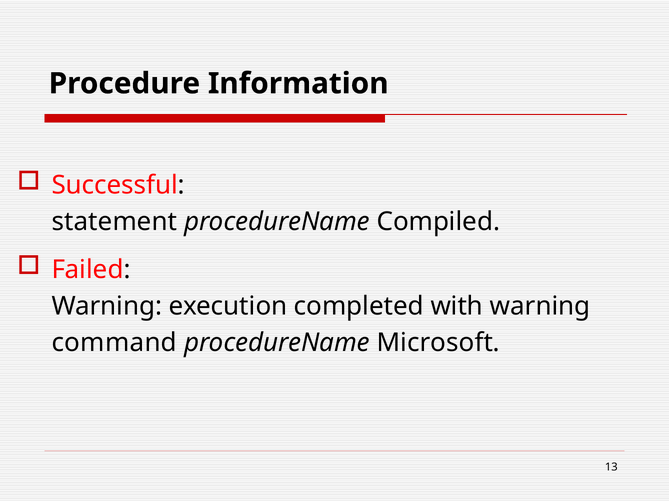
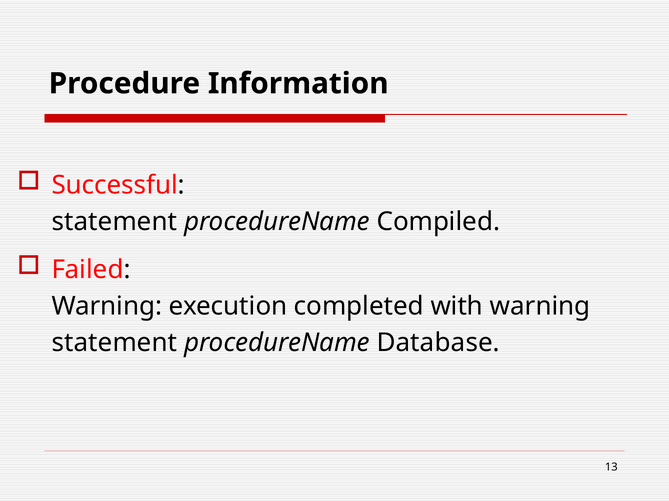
command at (114, 343): command -> statement
Microsoft: Microsoft -> Database
